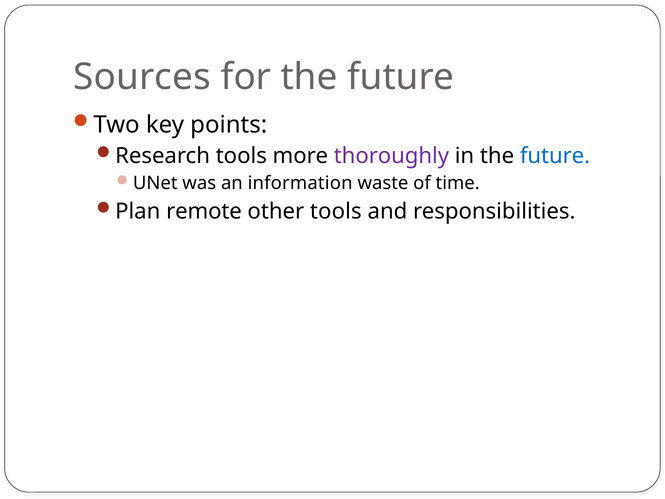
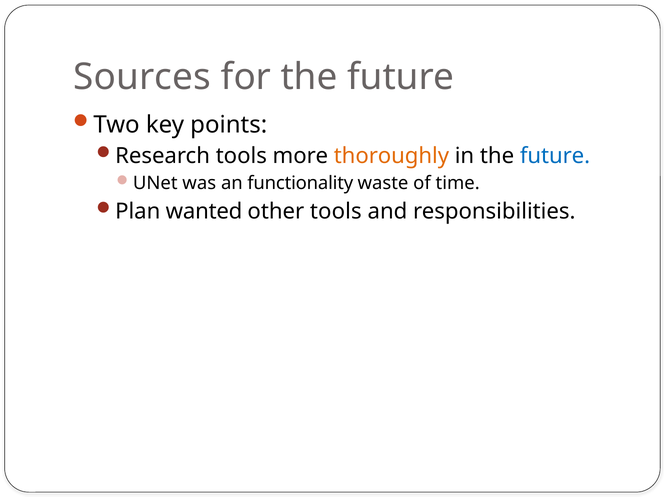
thoroughly colour: purple -> orange
information: information -> functionality
remote: remote -> wanted
